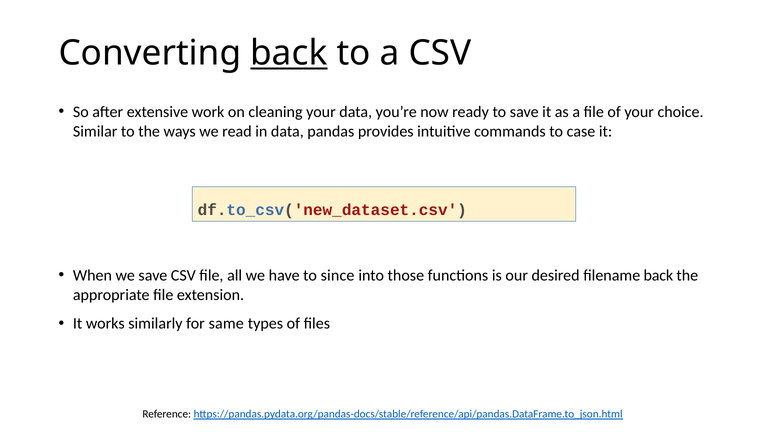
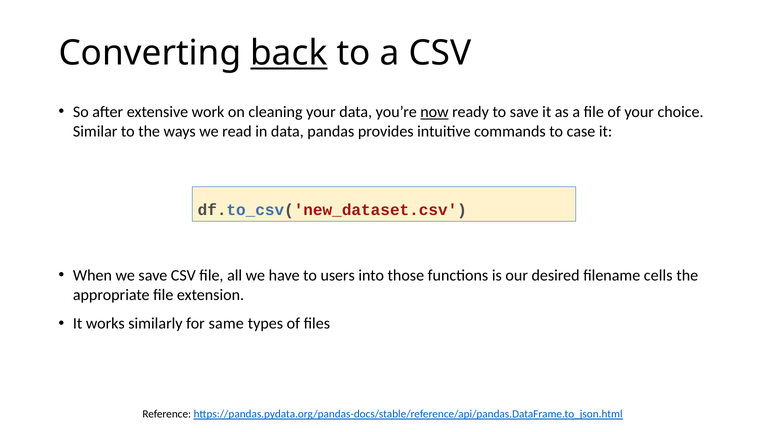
now underline: none -> present
since: since -> users
filename back: back -> cells
